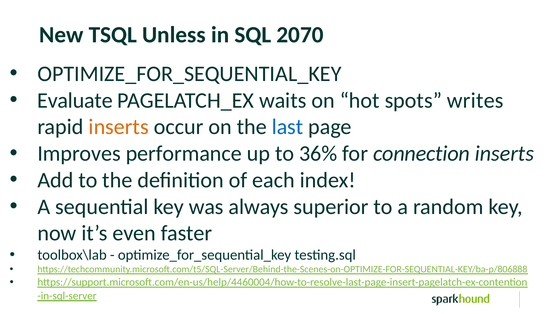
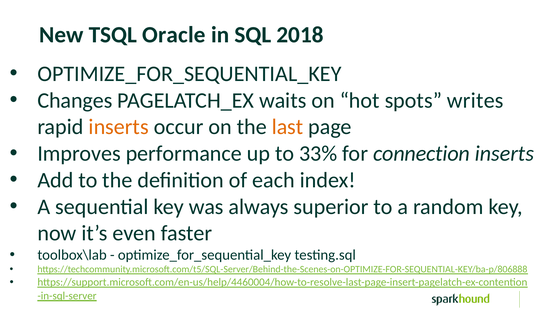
Unless: Unless -> Oracle
2070: 2070 -> 2018
Evaluate: Evaluate -> Changes
last colour: blue -> orange
36%: 36% -> 33%
